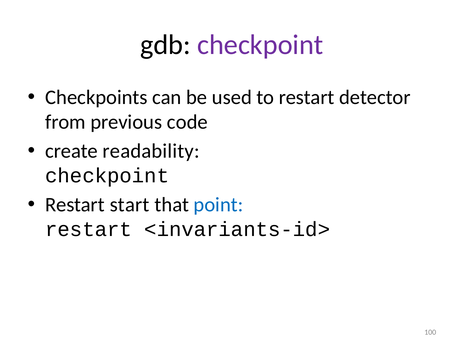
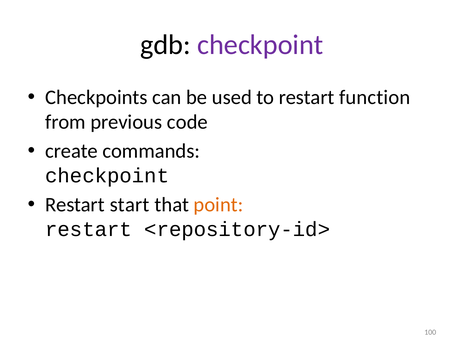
detector: detector -> function
readability: readability -> commands
point colour: blue -> orange
<invariants-id>: <invariants-id> -> <repository-id>
